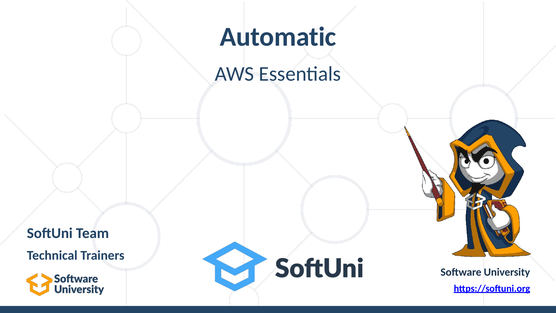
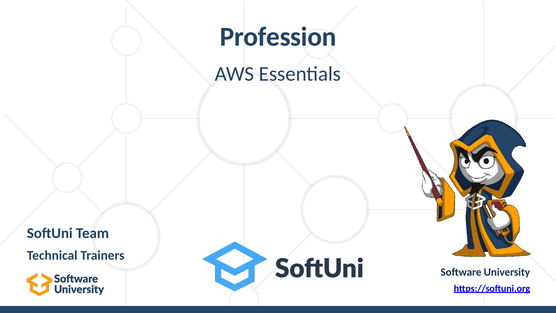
Automatic: Automatic -> Profession
